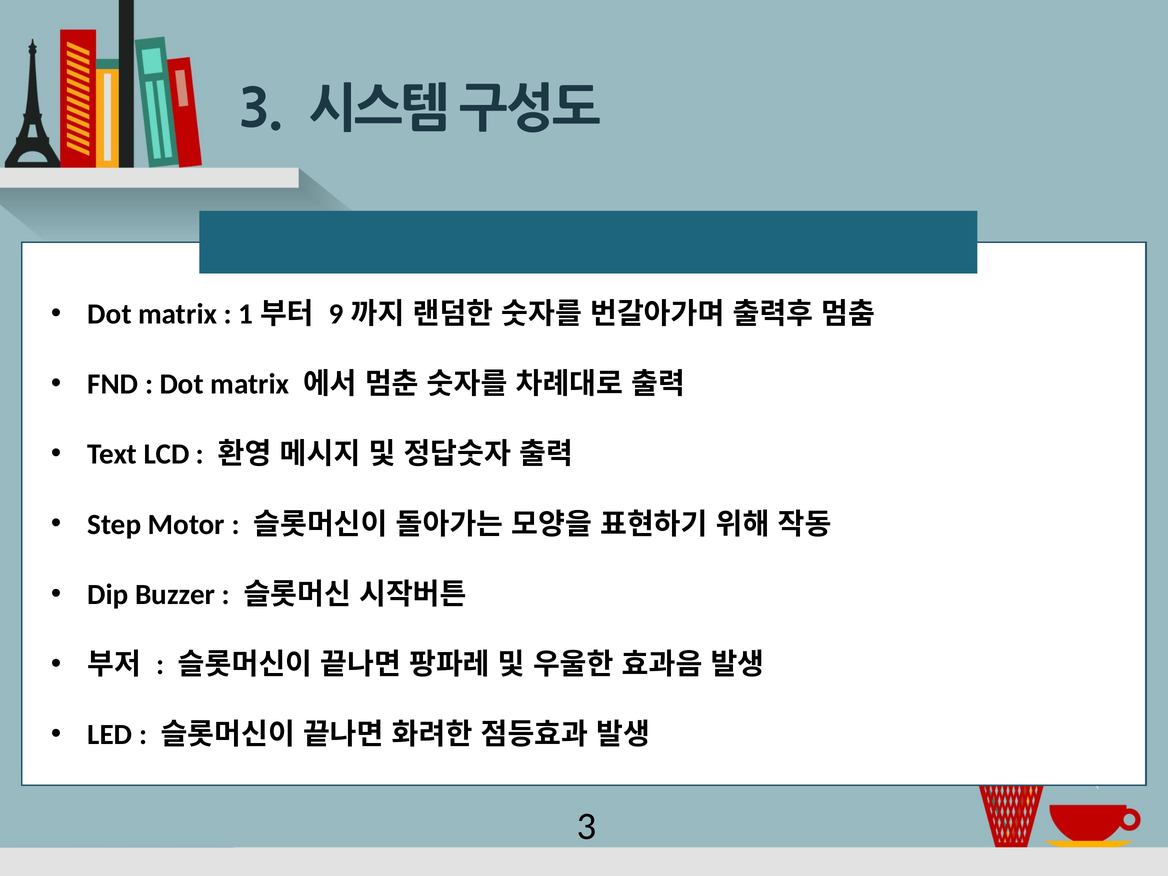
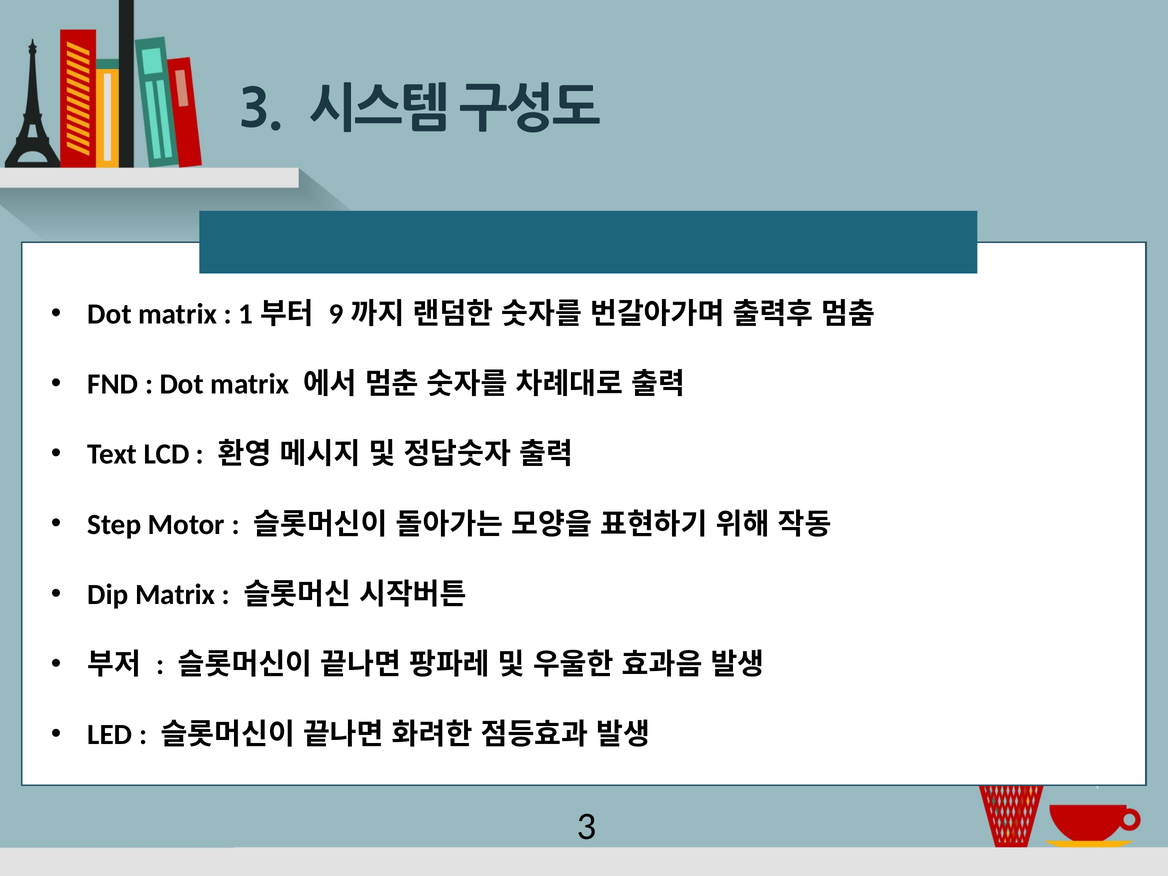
Dip Buzzer: Buzzer -> Matrix
